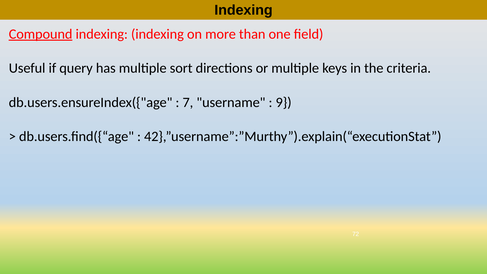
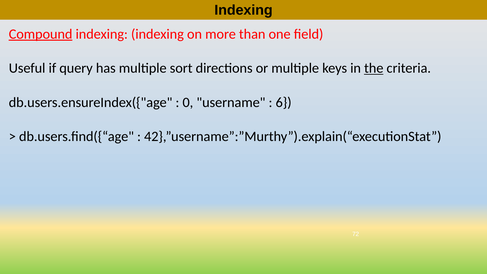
the underline: none -> present
7: 7 -> 0
9: 9 -> 6
